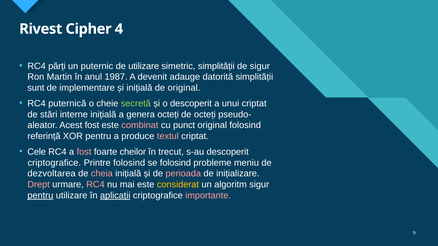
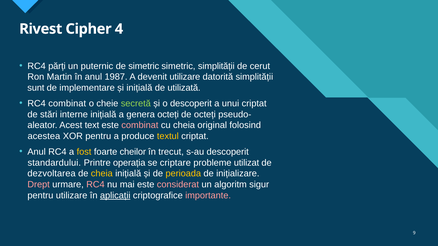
de utilizare: utilizare -> simetric
de sigur: sigur -> cerut
devenit adauge: adauge -> utilizare
de original: original -> utilizată
RC4 puternică: puternică -> combinat
Acest fost: fost -> text
cu punct: punct -> cheia
referință: referință -> acestea
textul colour: pink -> yellow
Cele at (37, 152): Cele -> Anul
fost at (84, 152) colour: pink -> yellow
criptografice at (54, 163): criptografice -> standardului
Printre folosind: folosind -> operația
se folosind: folosind -> criptare
meniu: meniu -> utilizat
cheia at (102, 174) colour: pink -> yellow
perioada colour: pink -> yellow
considerat colour: yellow -> pink
pentru at (40, 196) underline: present -> none
